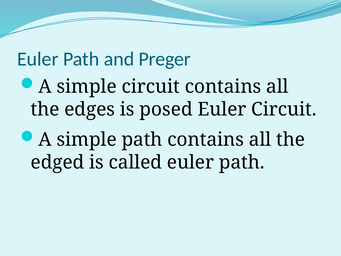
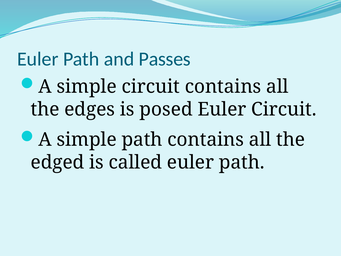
Preger: Preger -> Passes
